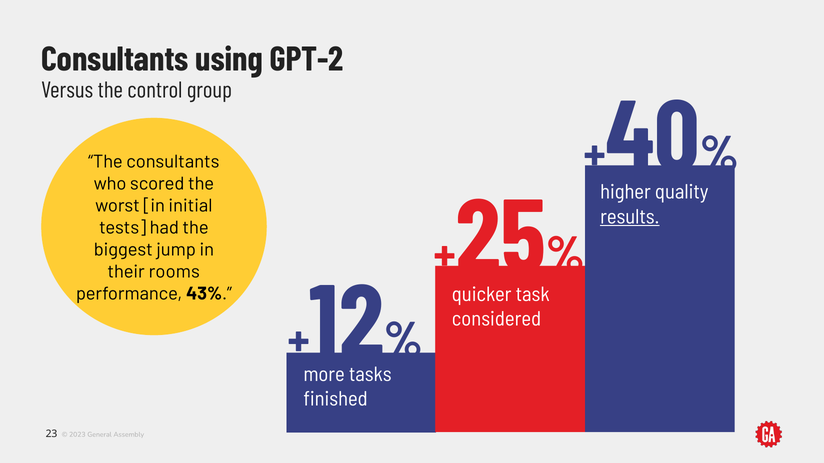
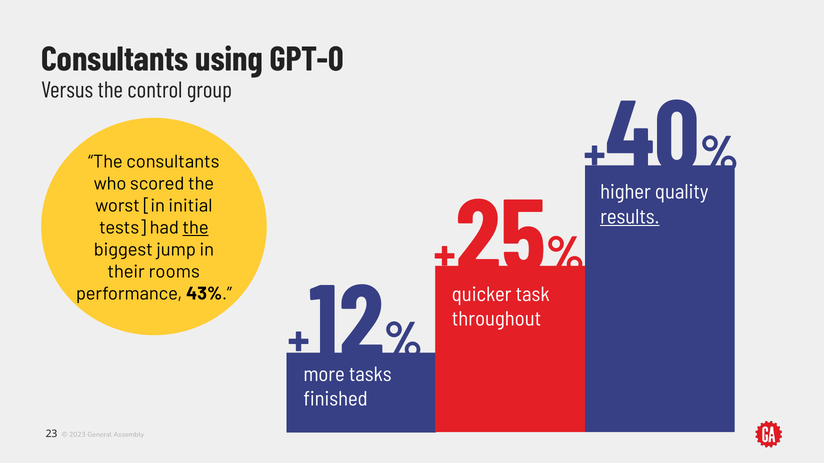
GPT-2: GPT-2 -> GPT-0
the at (196, 228) underline: none -> present
considered: considered -> throughout
